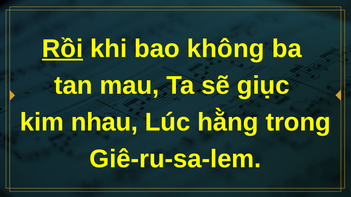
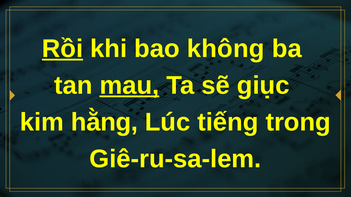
mau underline: none -> present
nhau: nhau -> hằng
hằng: hằng -> tiếng
